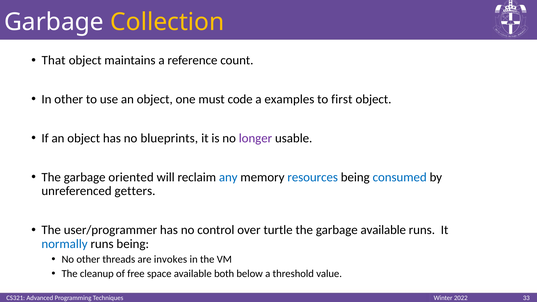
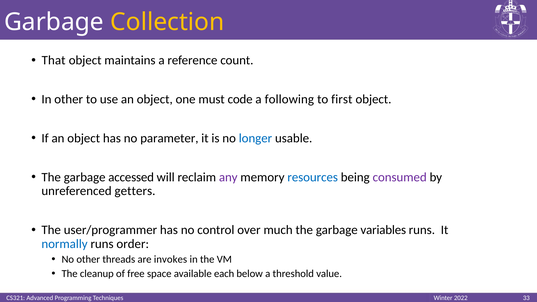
examples: examples -> following
blueprints: blueprints -> parameter
longer colour: purple -> blue
oriented: oriented -> accessed
any colour: blue -> purple
consumed colour: blue -> purple
turtle: turtle -> much
garbage available: available -> variables
runs being: being -> order
both: both -> each
